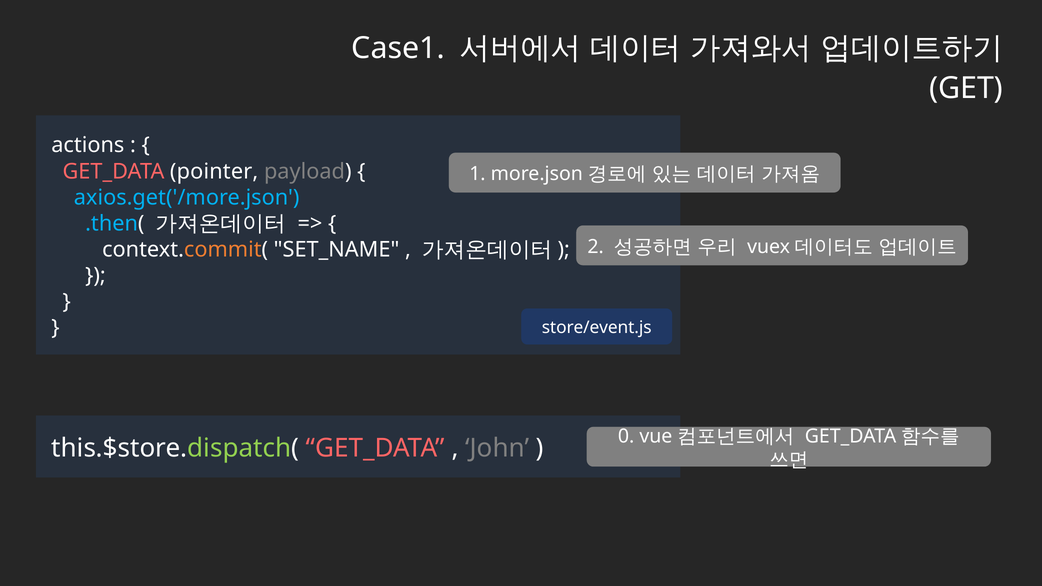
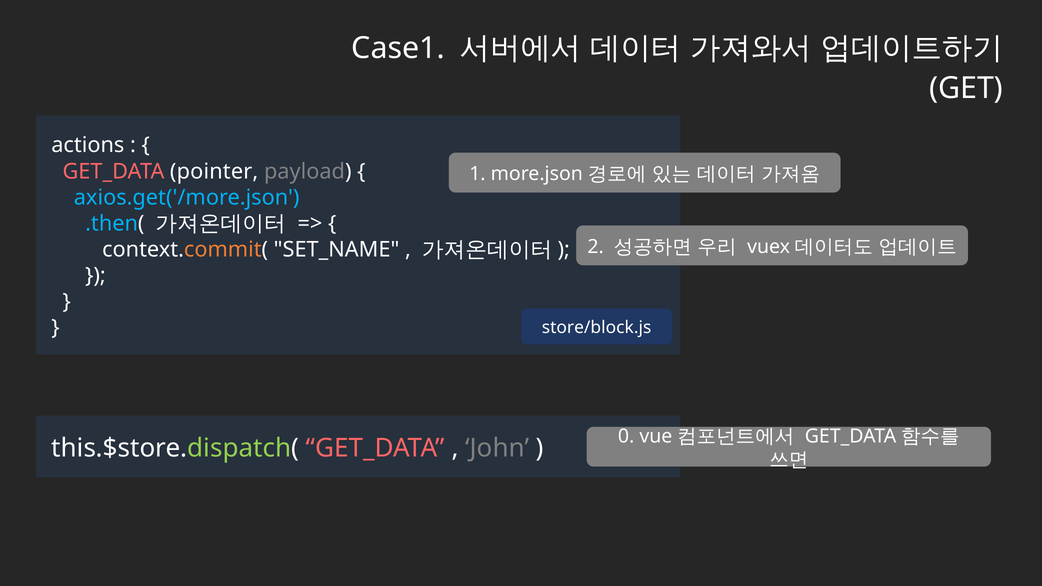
store/event.js: store/event.js -> store/block.js
